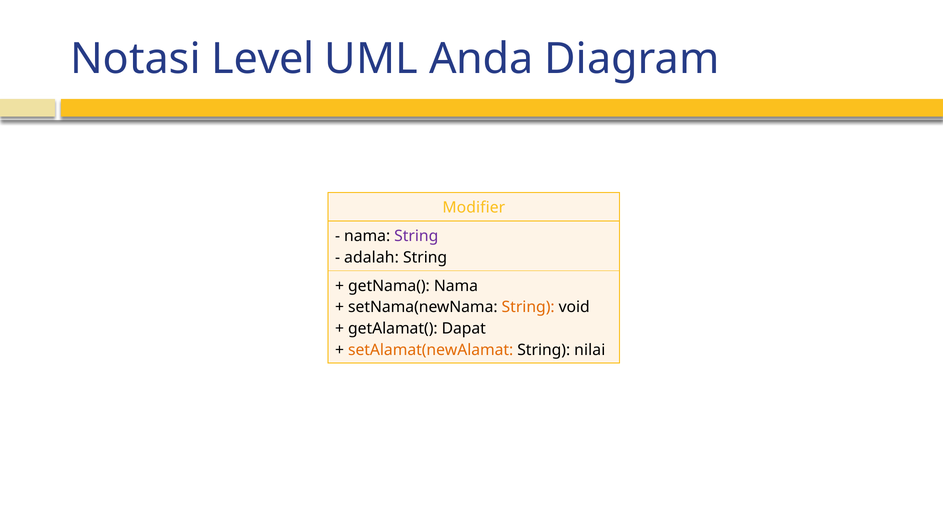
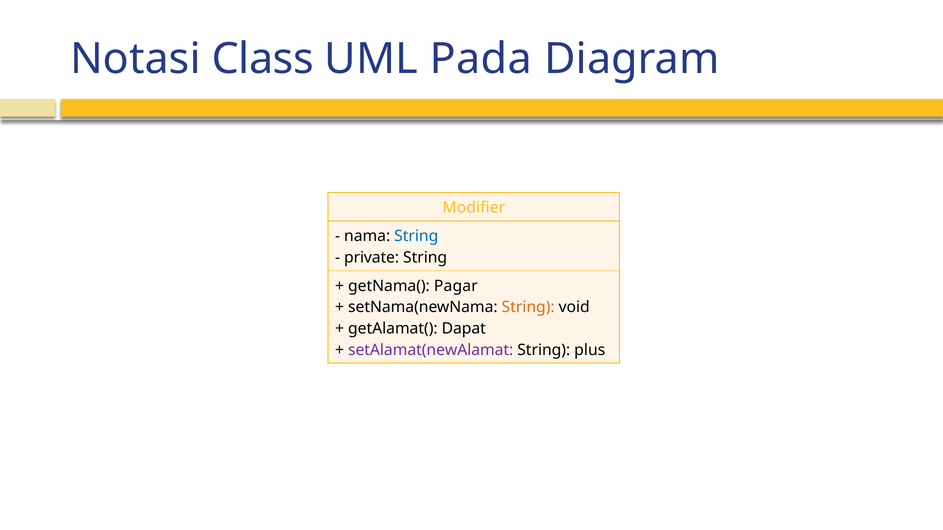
Level: Level -> Class
Anda: Anda -> Pada
String at (416, 236) colour: purple -> blue
adalah: adalah -> private
getNama( Nama: Nama -> Pagar
setAlamat(newAlamat colour: orange -> purple
nilai: nilai -> plus
